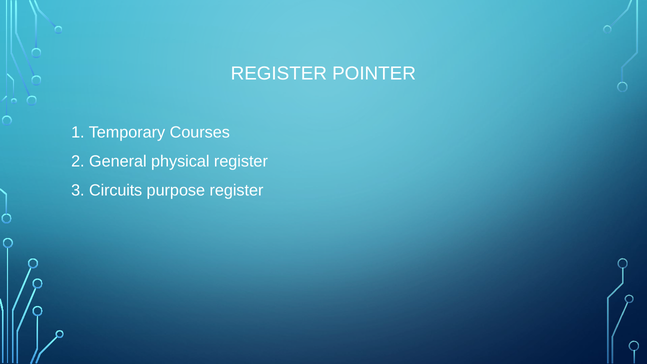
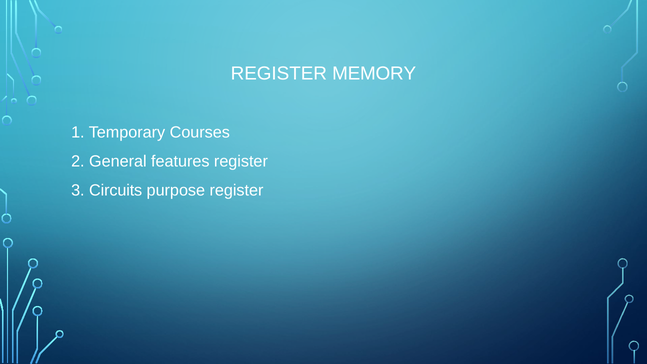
POINTER: POINTER -> MEMORY
physical: physical -> features
